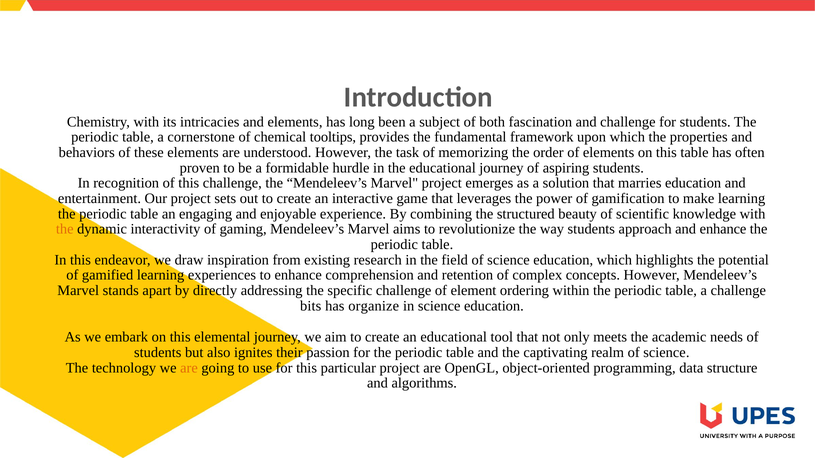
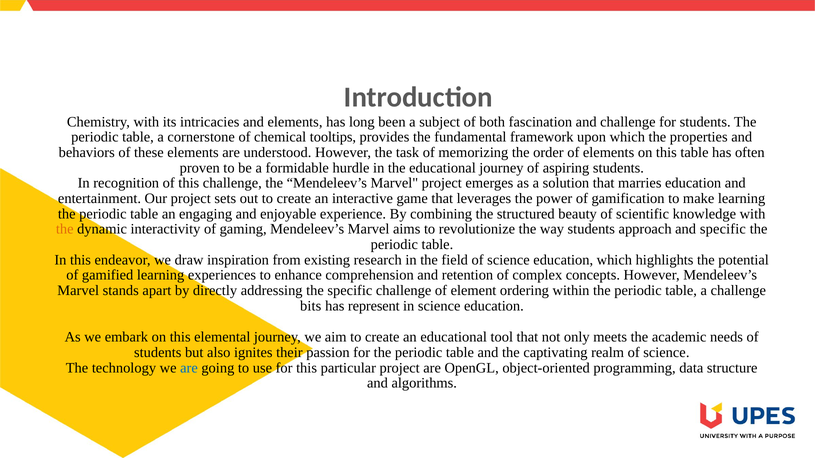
and enhance: enhance -> specific
organize: organize -> represent
are at (189, 368) colour: orange -> blue
